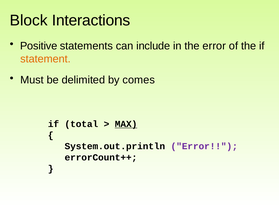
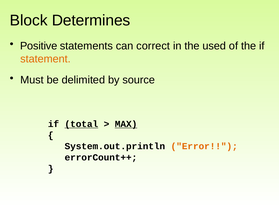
Interactions: Interactions -> Determines
include: include -> correct
the error: error -> used
comes: comes -> source
total underline: none -> present
Error at (204, 146) colour: purple -> orange
